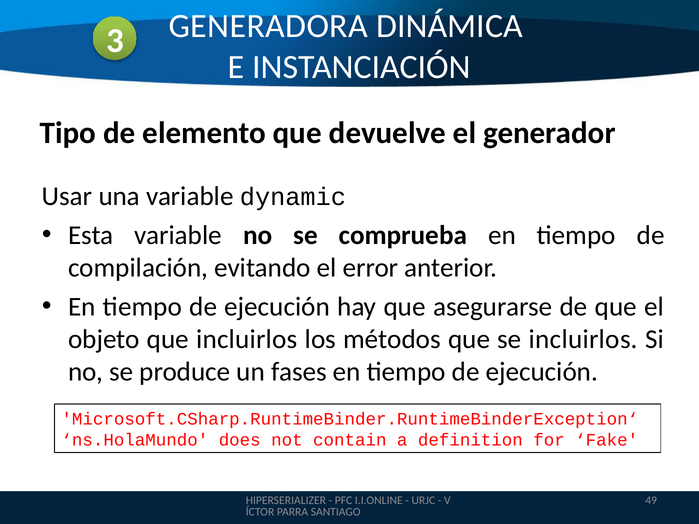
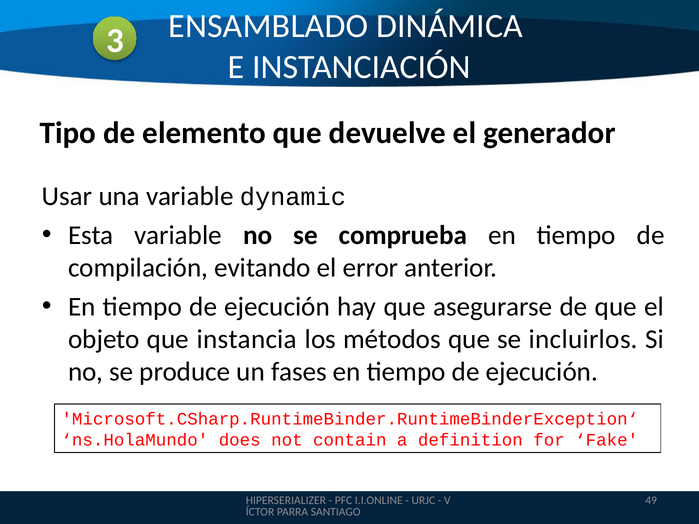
GENERADORA: GENERADORA -> ENSAMBLADO
que incluirlos: incluirlos -> instancia
